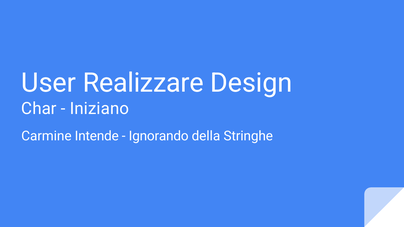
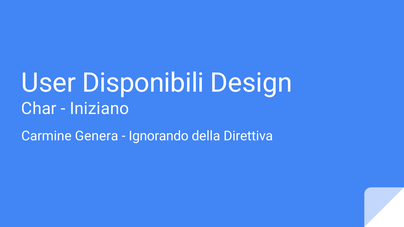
Realizzare: Realizzare -> Disponibili
Intende: Intende -> Genera
Stringhe: Stringhe -> Direttiva
